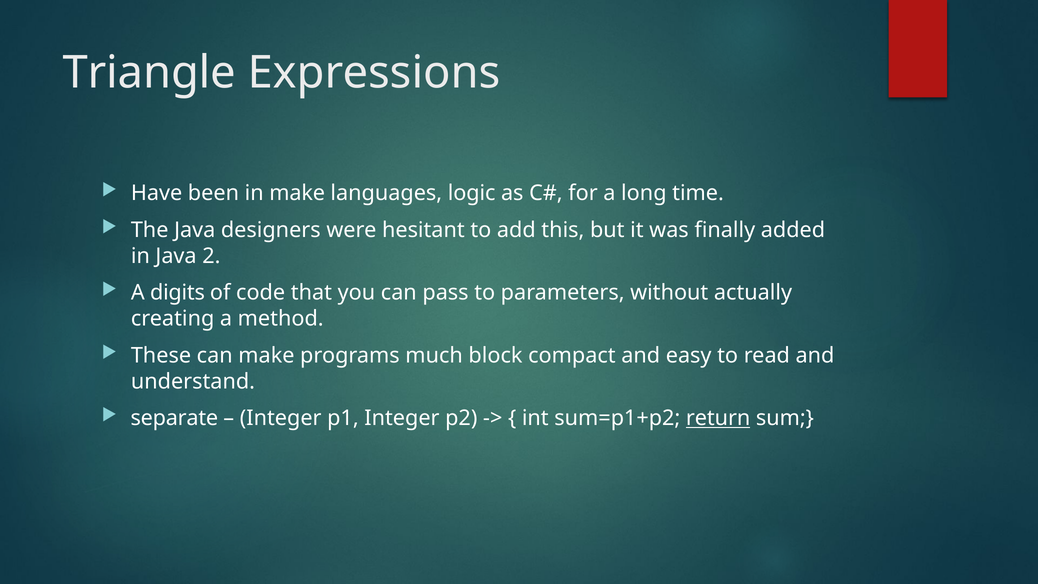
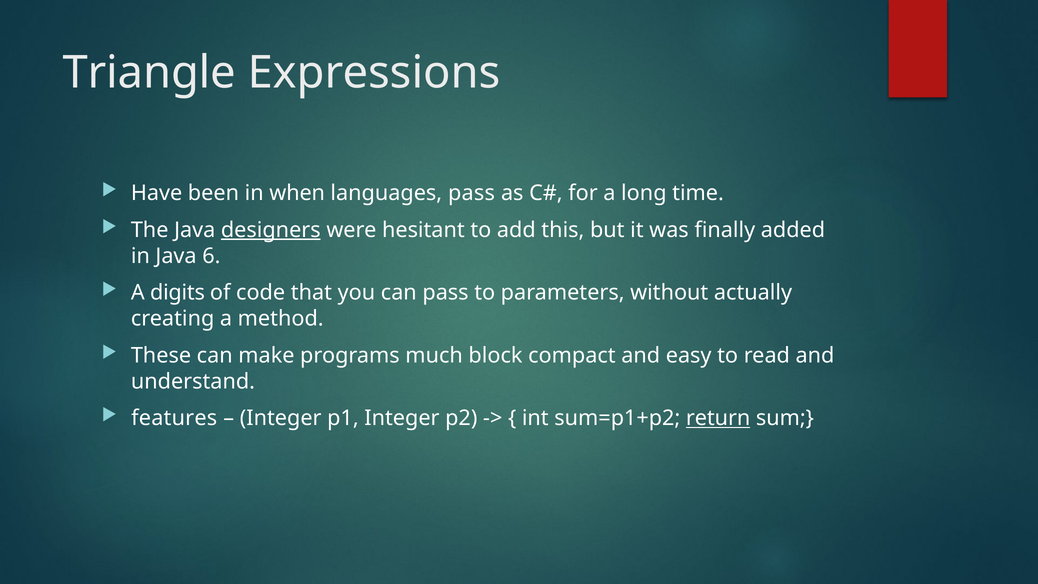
in make: make -> when
languages logic: logic -> pass
designers underline: none -> present
2: 2 -> 6
separate: separate -> features
